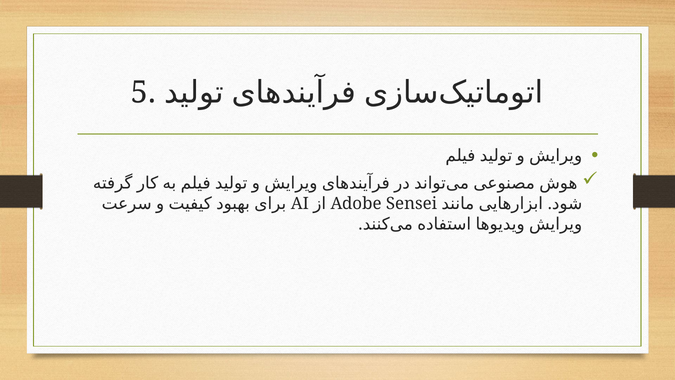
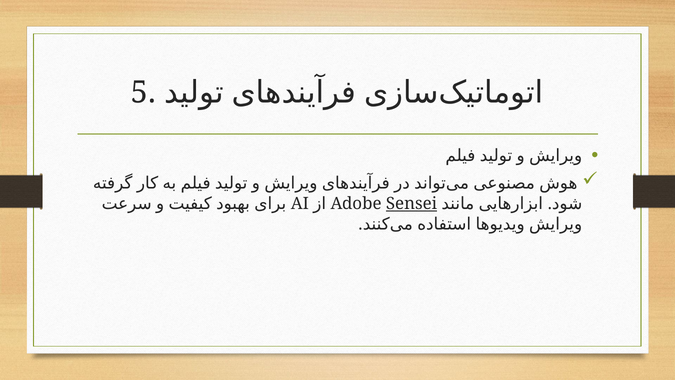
Sensei underline: none -> present
